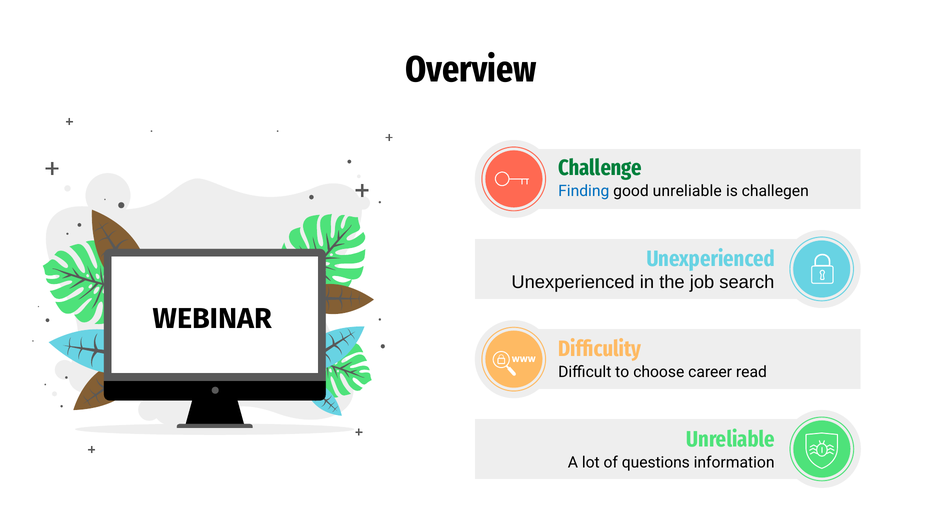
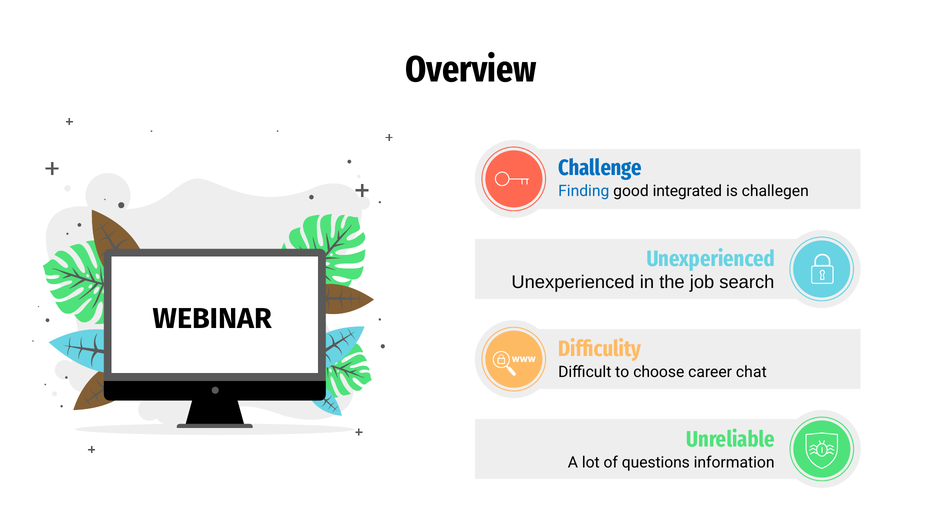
Challenge colour: green -> blue
good unreliable: unreliable -> integrated
read: read -> chat
